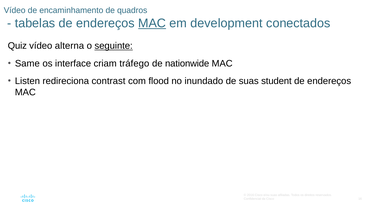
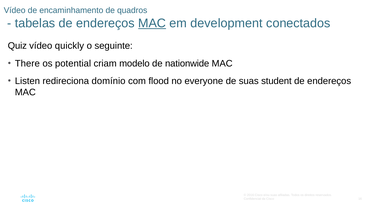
alterna: alterna -> quickly
seguinte underline: present -> none
Same: Same -> There
interface: interface -> potential
tráfego: tráfego -> modelo
contrast: contrast -> domínio
inundado: inundado -> everyone
